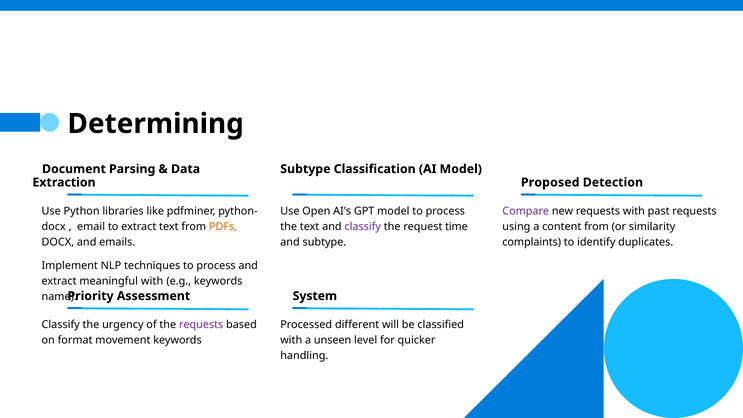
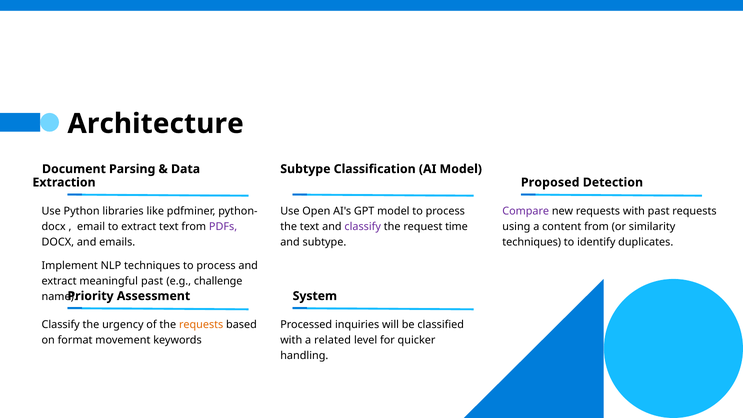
Determining: Determining -> Architecture
PDFs colour: orange -> purple
complaints at (532, 242): complaints -> techniques
meaningful with: with -> past
e.g keywords: keywords -> challenge
requests at (201, 325) colour: purple -> orange
different: different -> inquiries
unseen: unseen -> related
